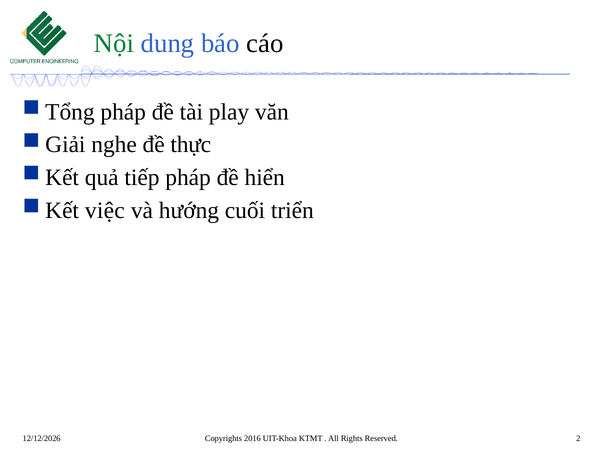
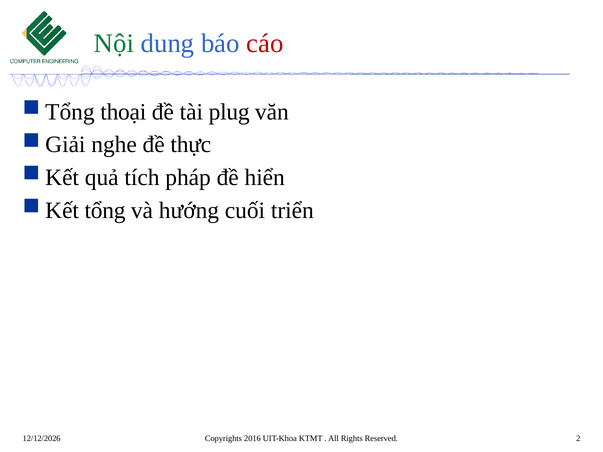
cáo colour: black -> red
pháp at (123, 112): pháp -> thoại
play: play -> plug
tiếp: tiếp -> tích
việc: việc -> tổng
